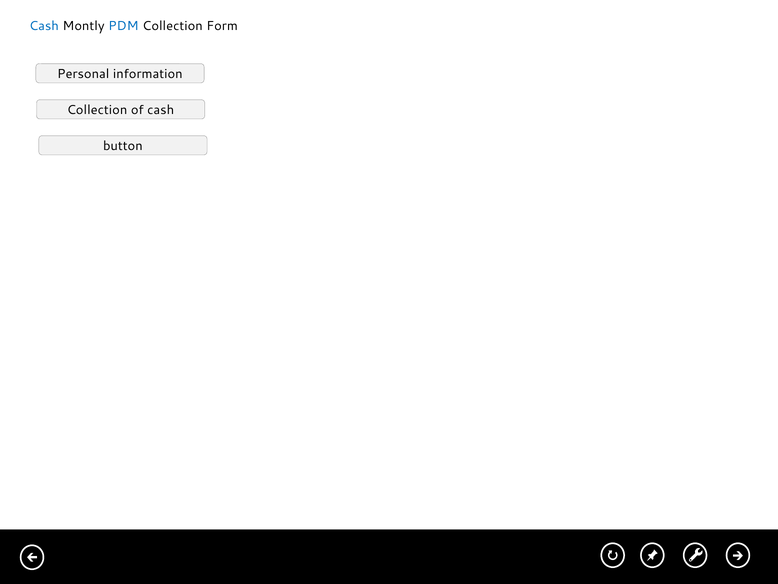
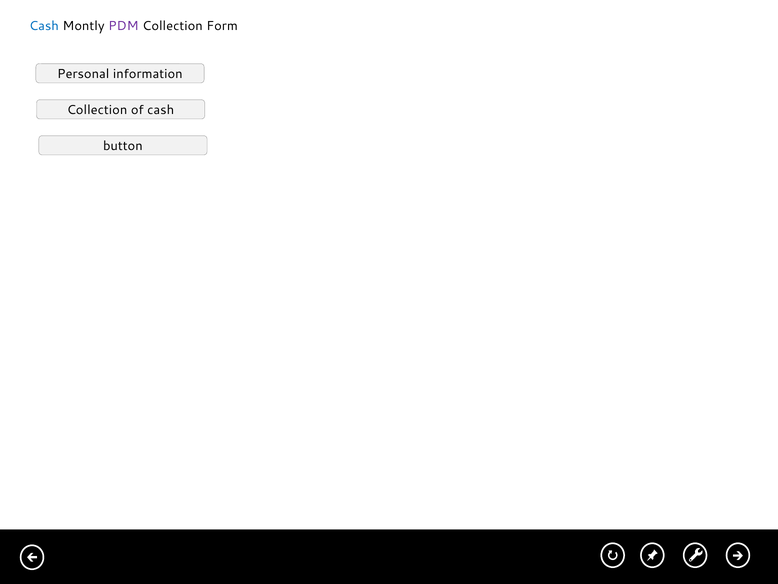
PDM colour: blue -> purple
